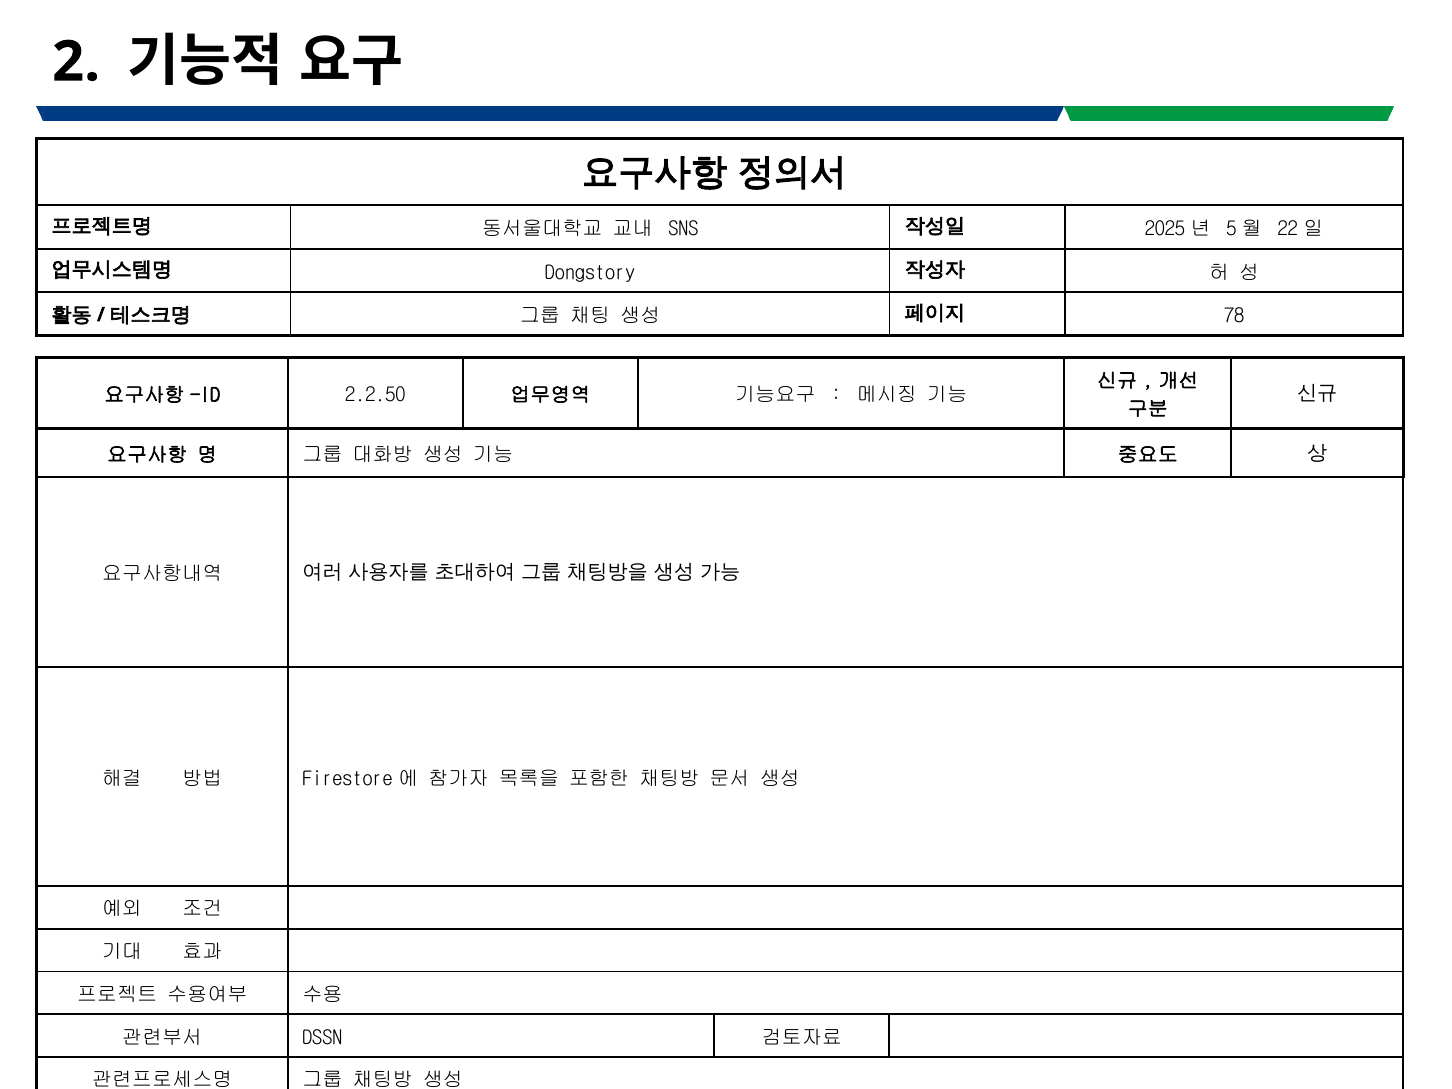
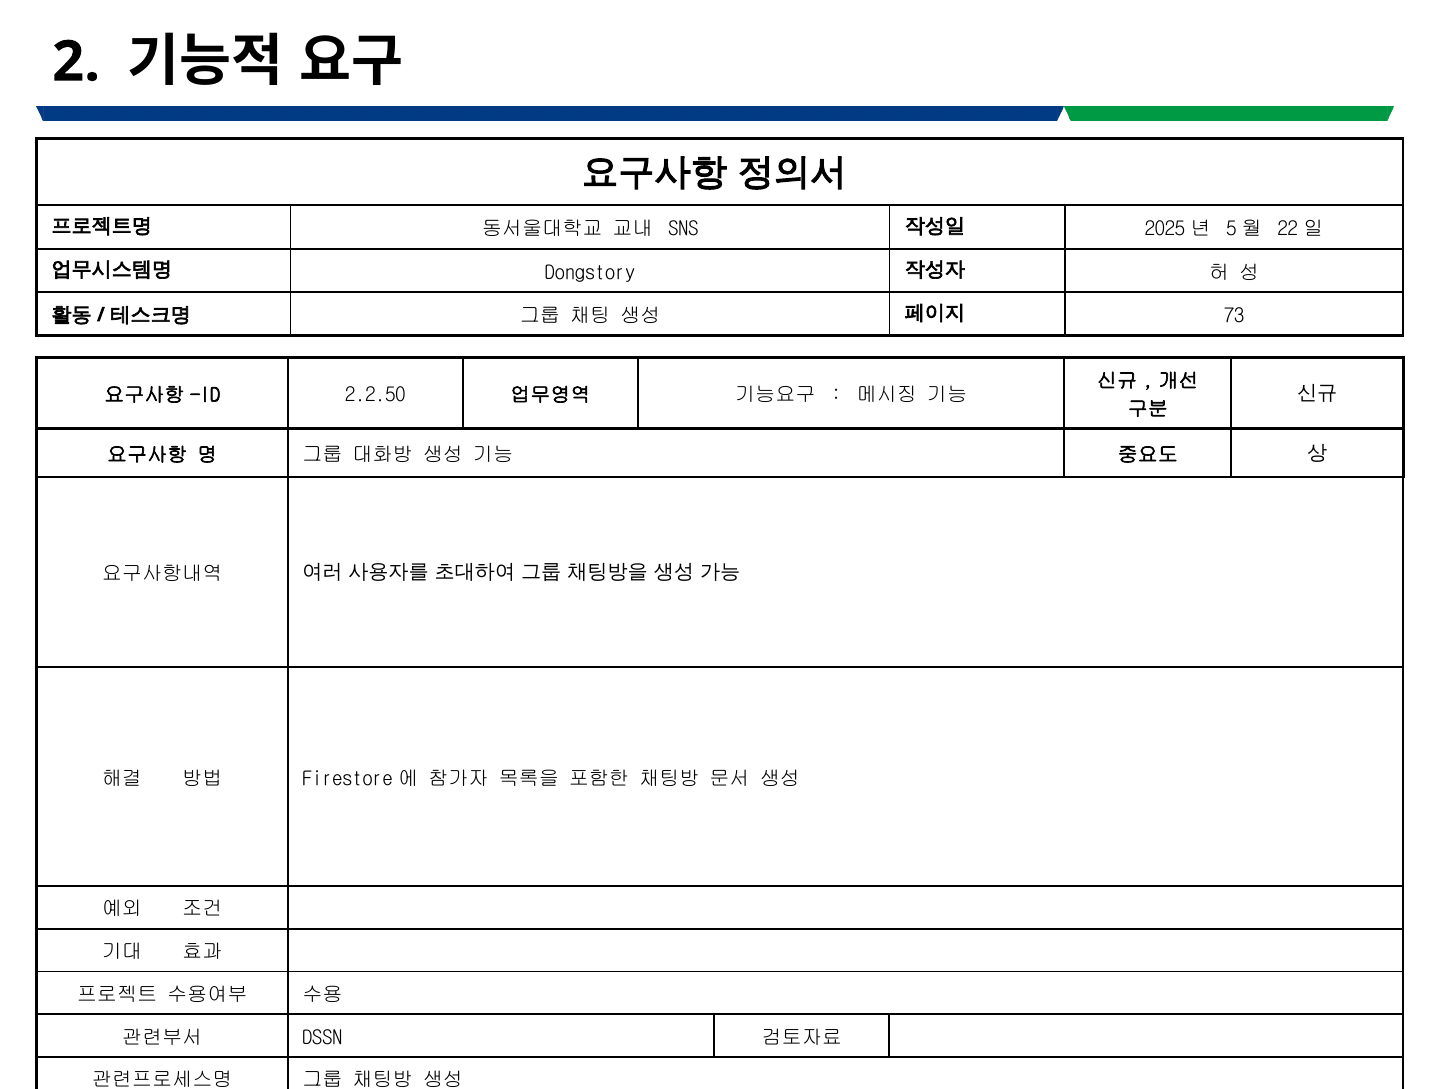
78: 78 -> 73
